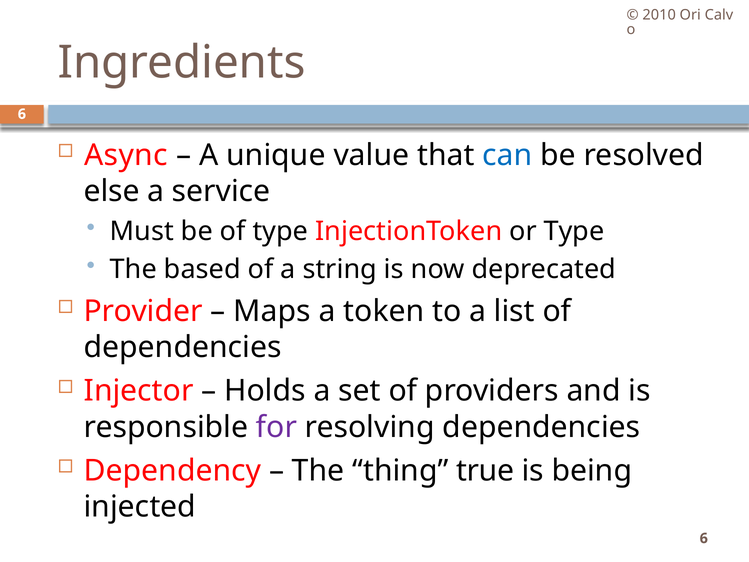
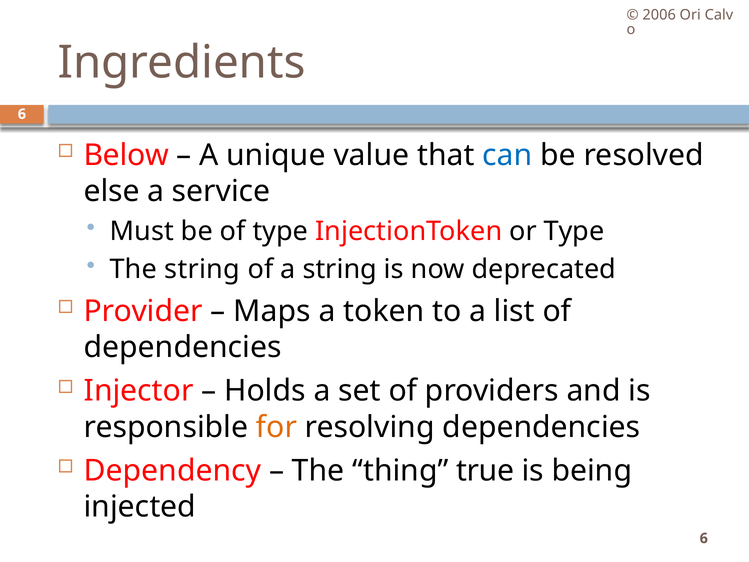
2010: 2010 -> 2006
Async: Async -> Below
The based: based -> string
for colour: purple -> orange
